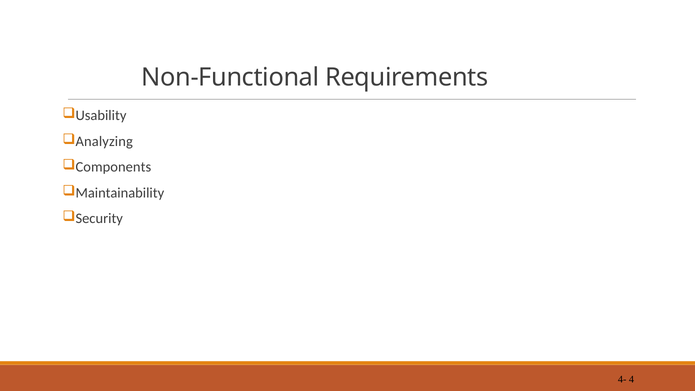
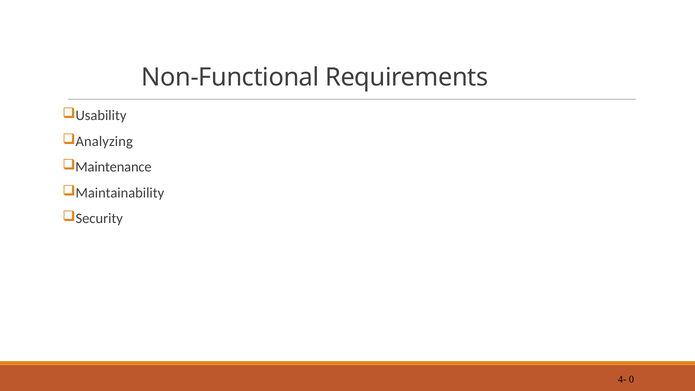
Components: Components -> Maintenance
4: 4 -> 0
